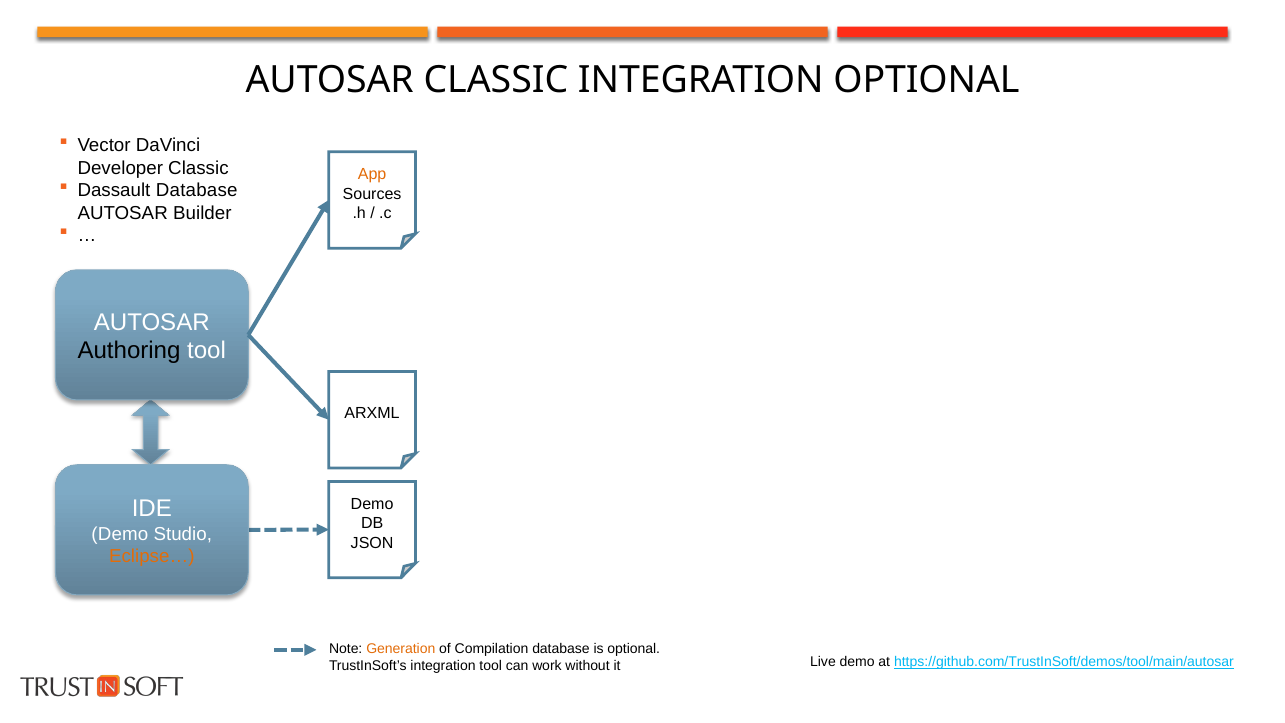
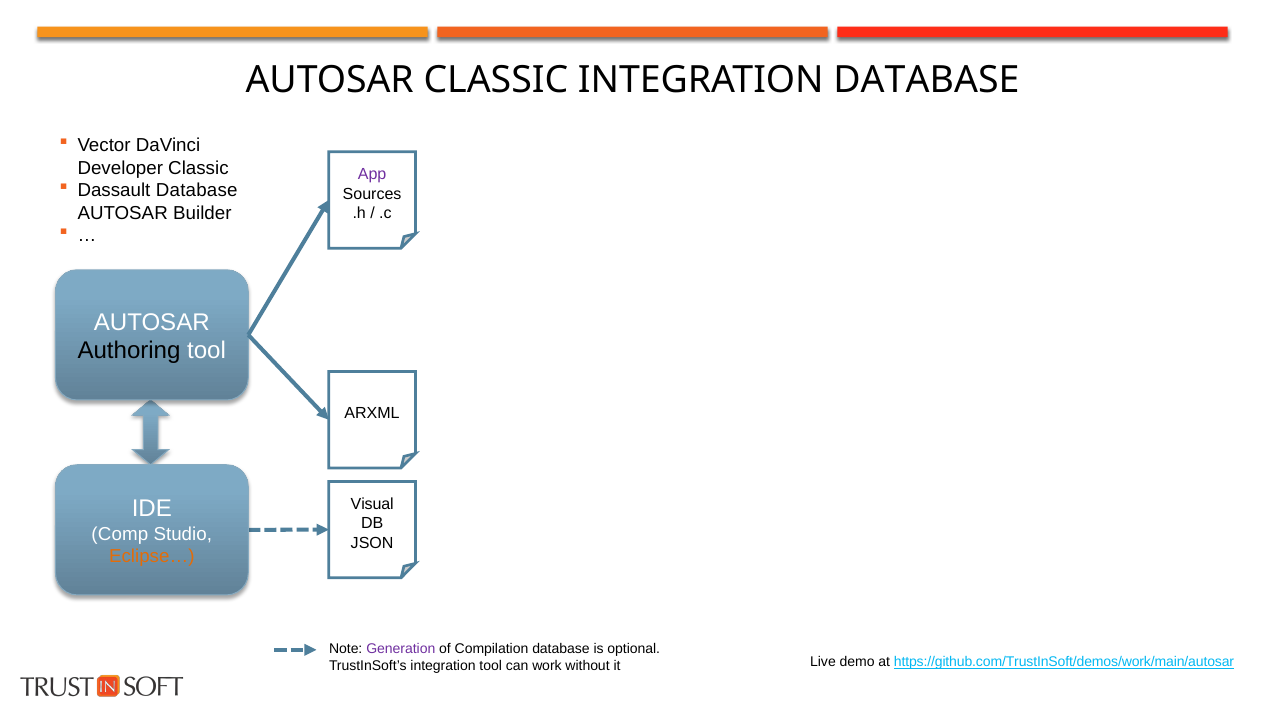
INTEGRATION OPTIONAL: OPTIONAL -> DATABASE
App colour: orange -> purple
Demo at (372, 504): Demo -> Visual
Demo at (120, 534): Demo -> Comp
Generation colour: orange -> purple
https://github.com/TrustInSoft/demos/tool/main/autosar: https://github.com/TrustInSoft/demos/tool/main/autosar -> https://github.com/TrustInSoft/demos/work/main/autosar
